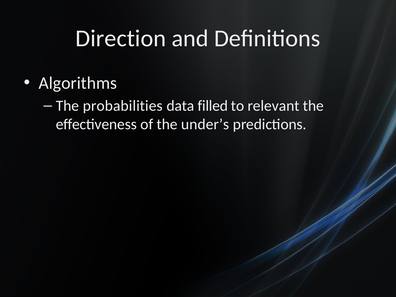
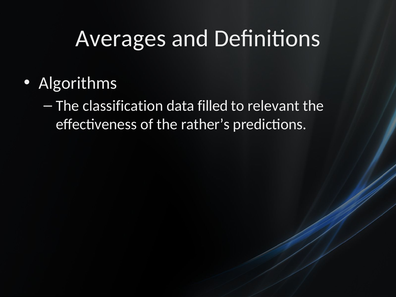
Direction: Direction -> Averages
probabilities: probabilities -> classification
under’s: under’s -> rather’s
